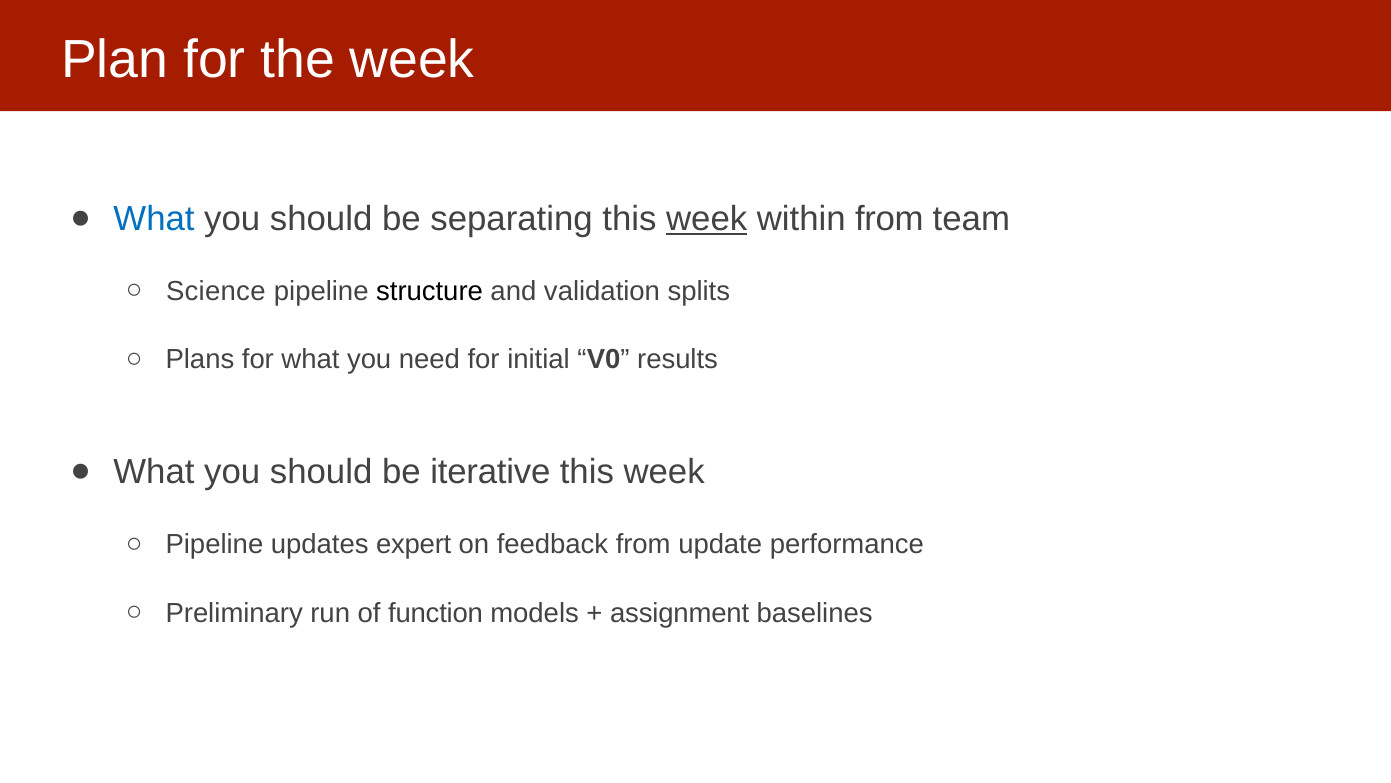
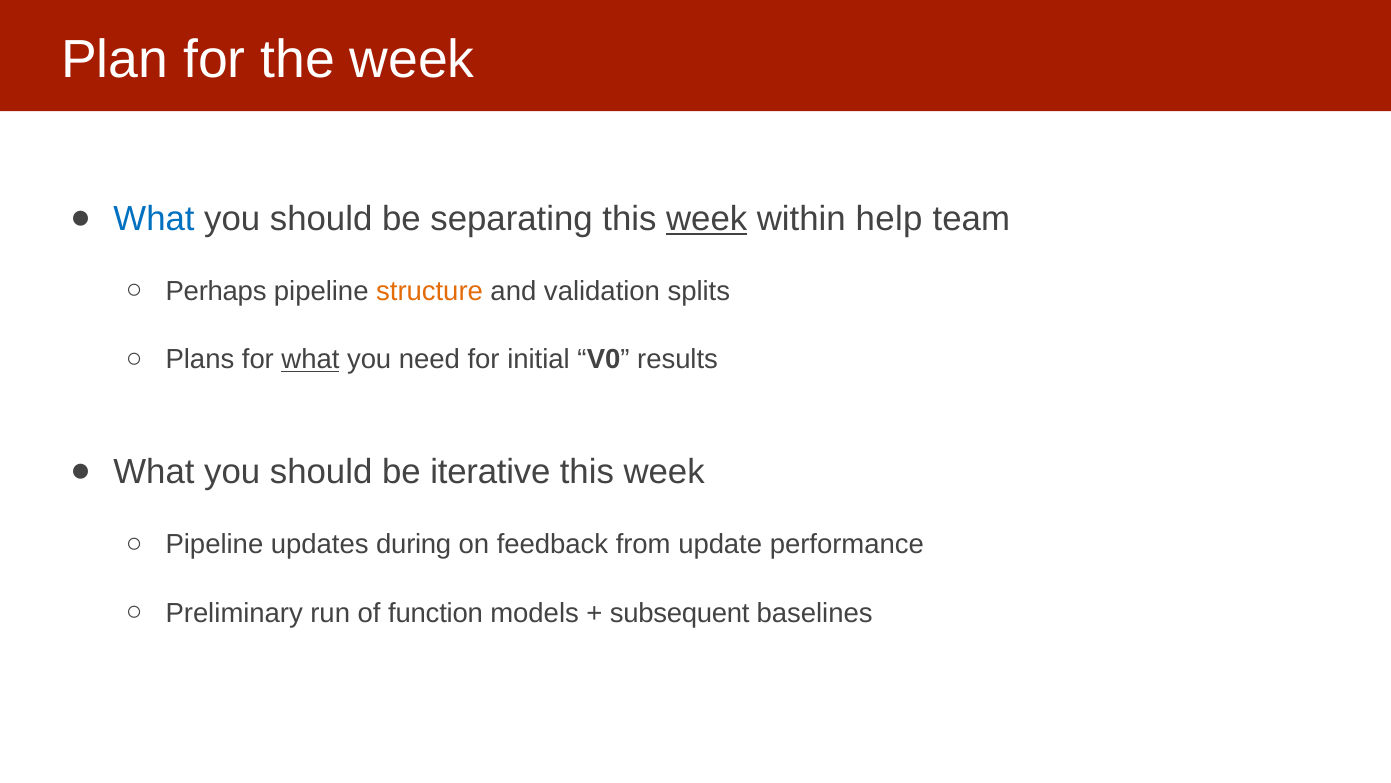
within from: from -> help
Science: Science -> Perhaps
structure colour: black -> orange
what at (310, 359) underline: none -> present
expert: expert -> during
assignment: assignment -> subsequent
